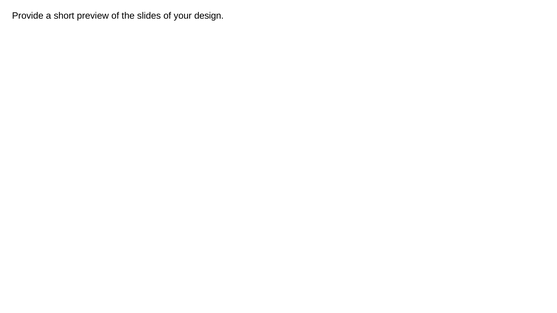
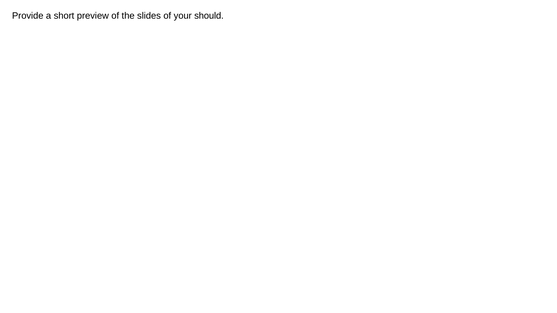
design: design -> should
